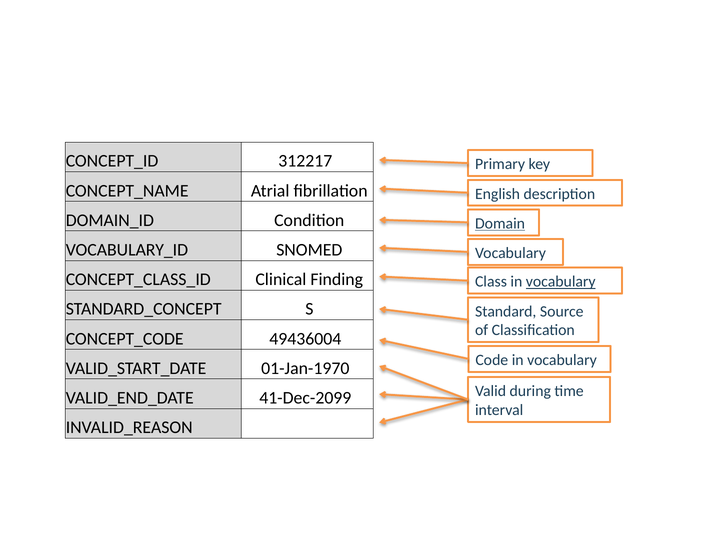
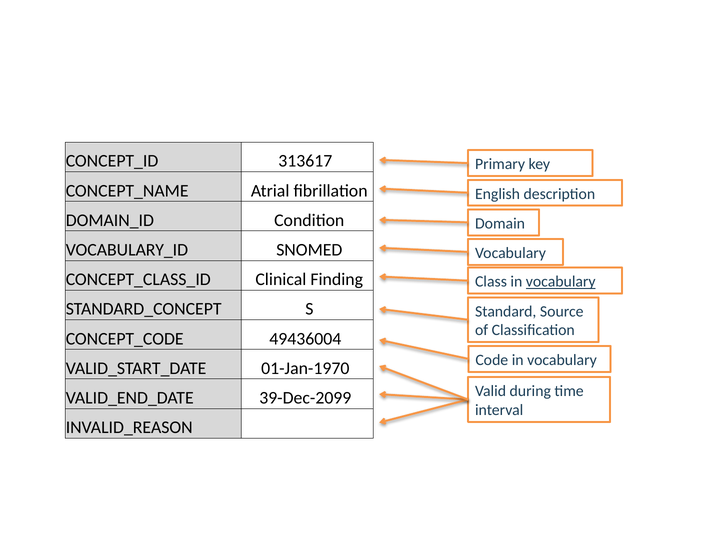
312217: 312217 -> 313617
Domain underline: present -> none
41-Dec-2099: 41-Dec-2099 -> 39-Dec-2099
